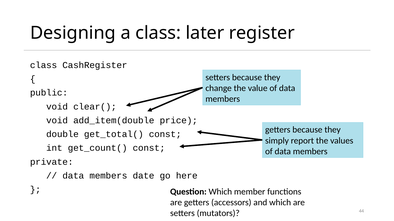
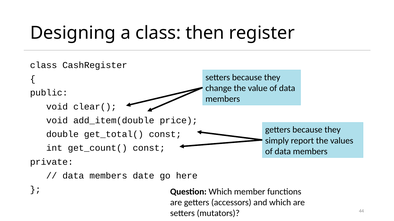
later: later -> then
